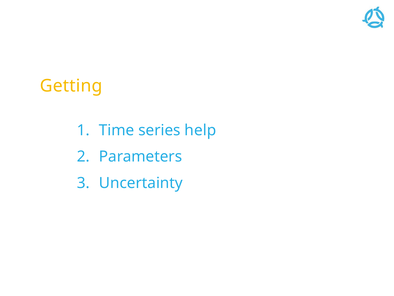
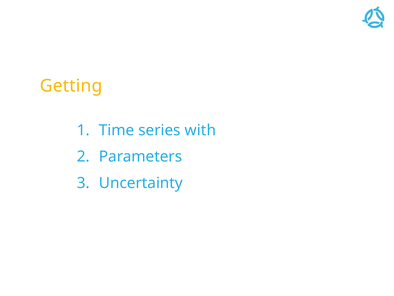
help: help -> with
